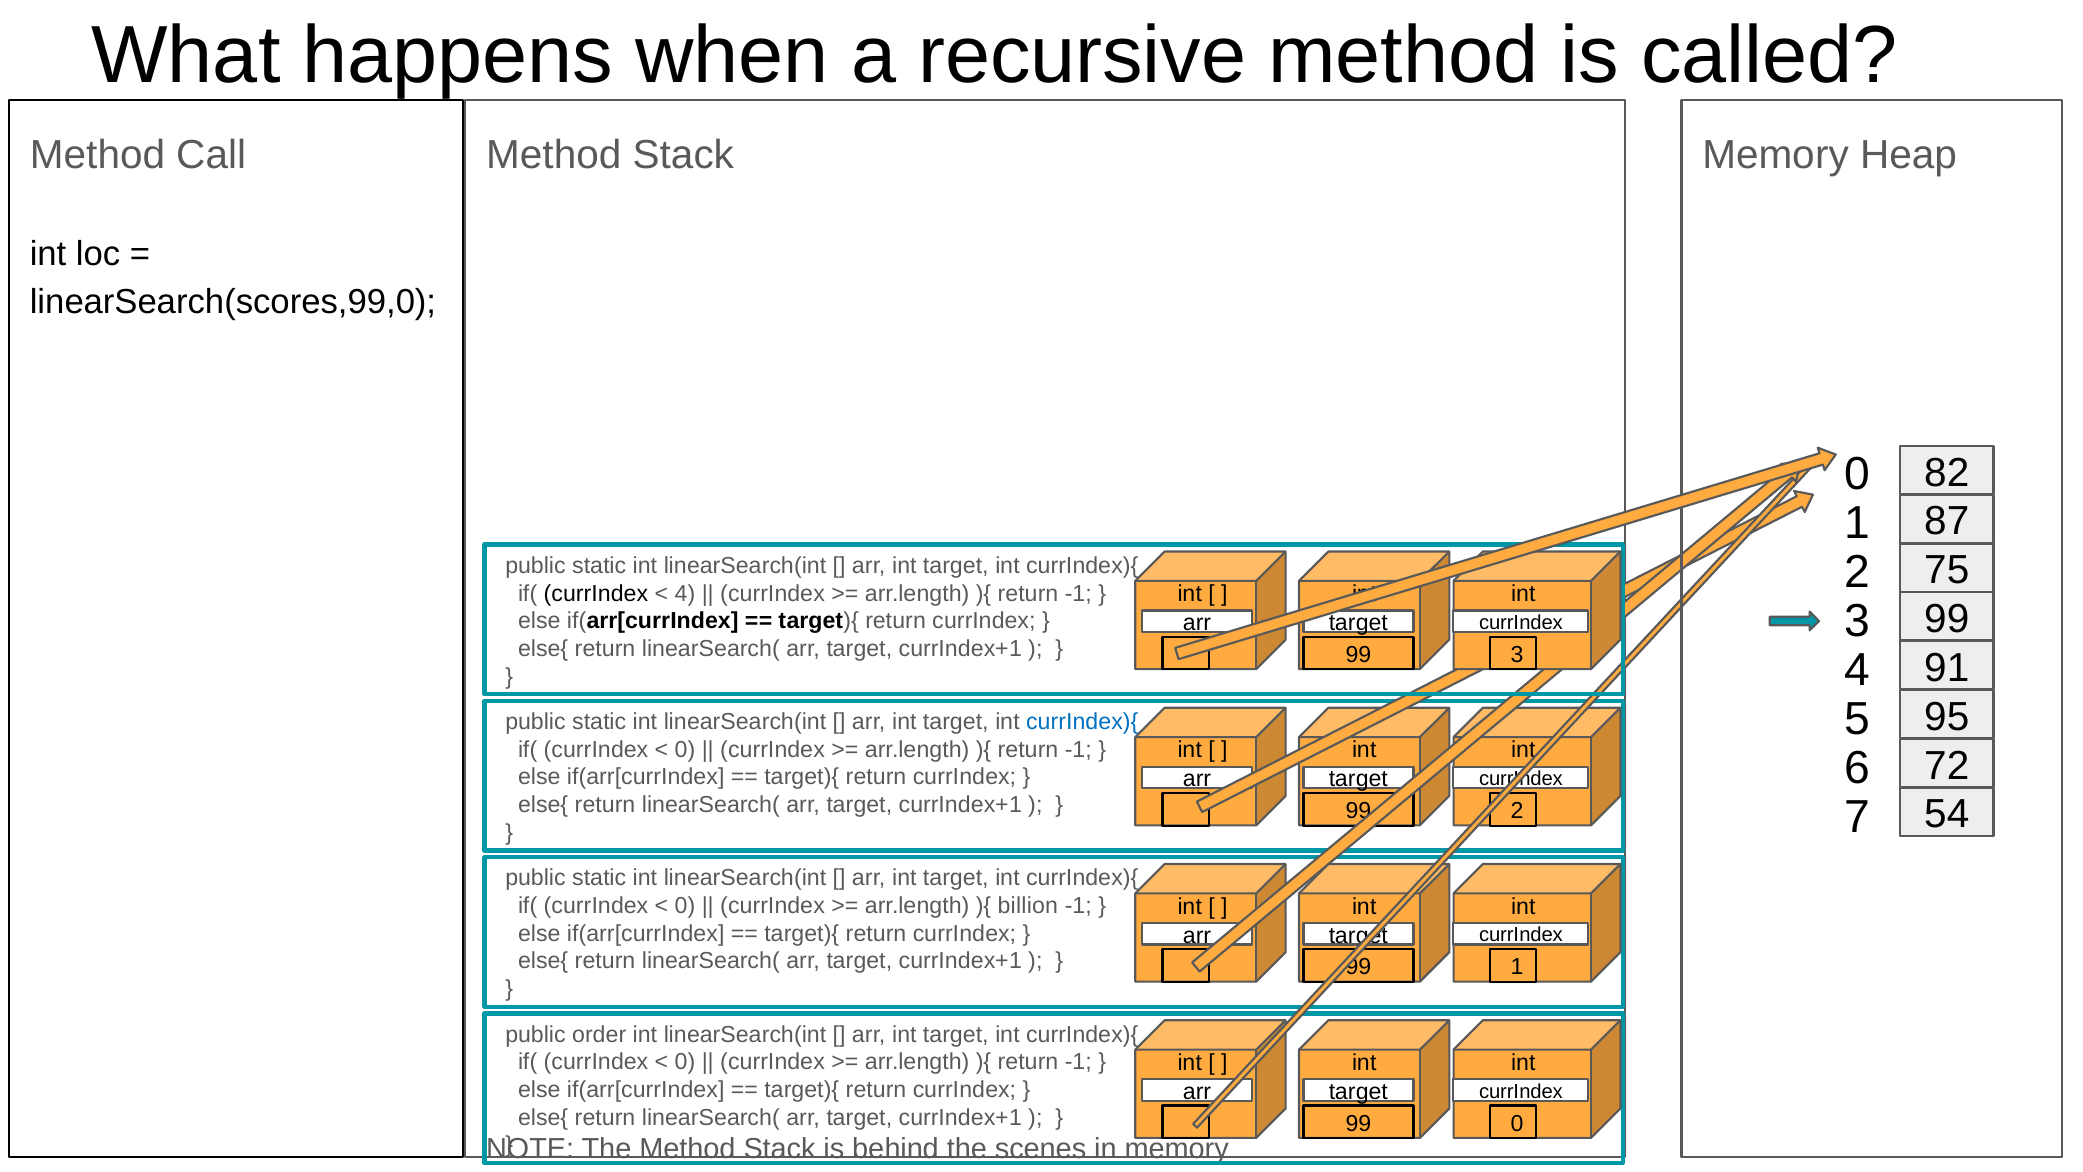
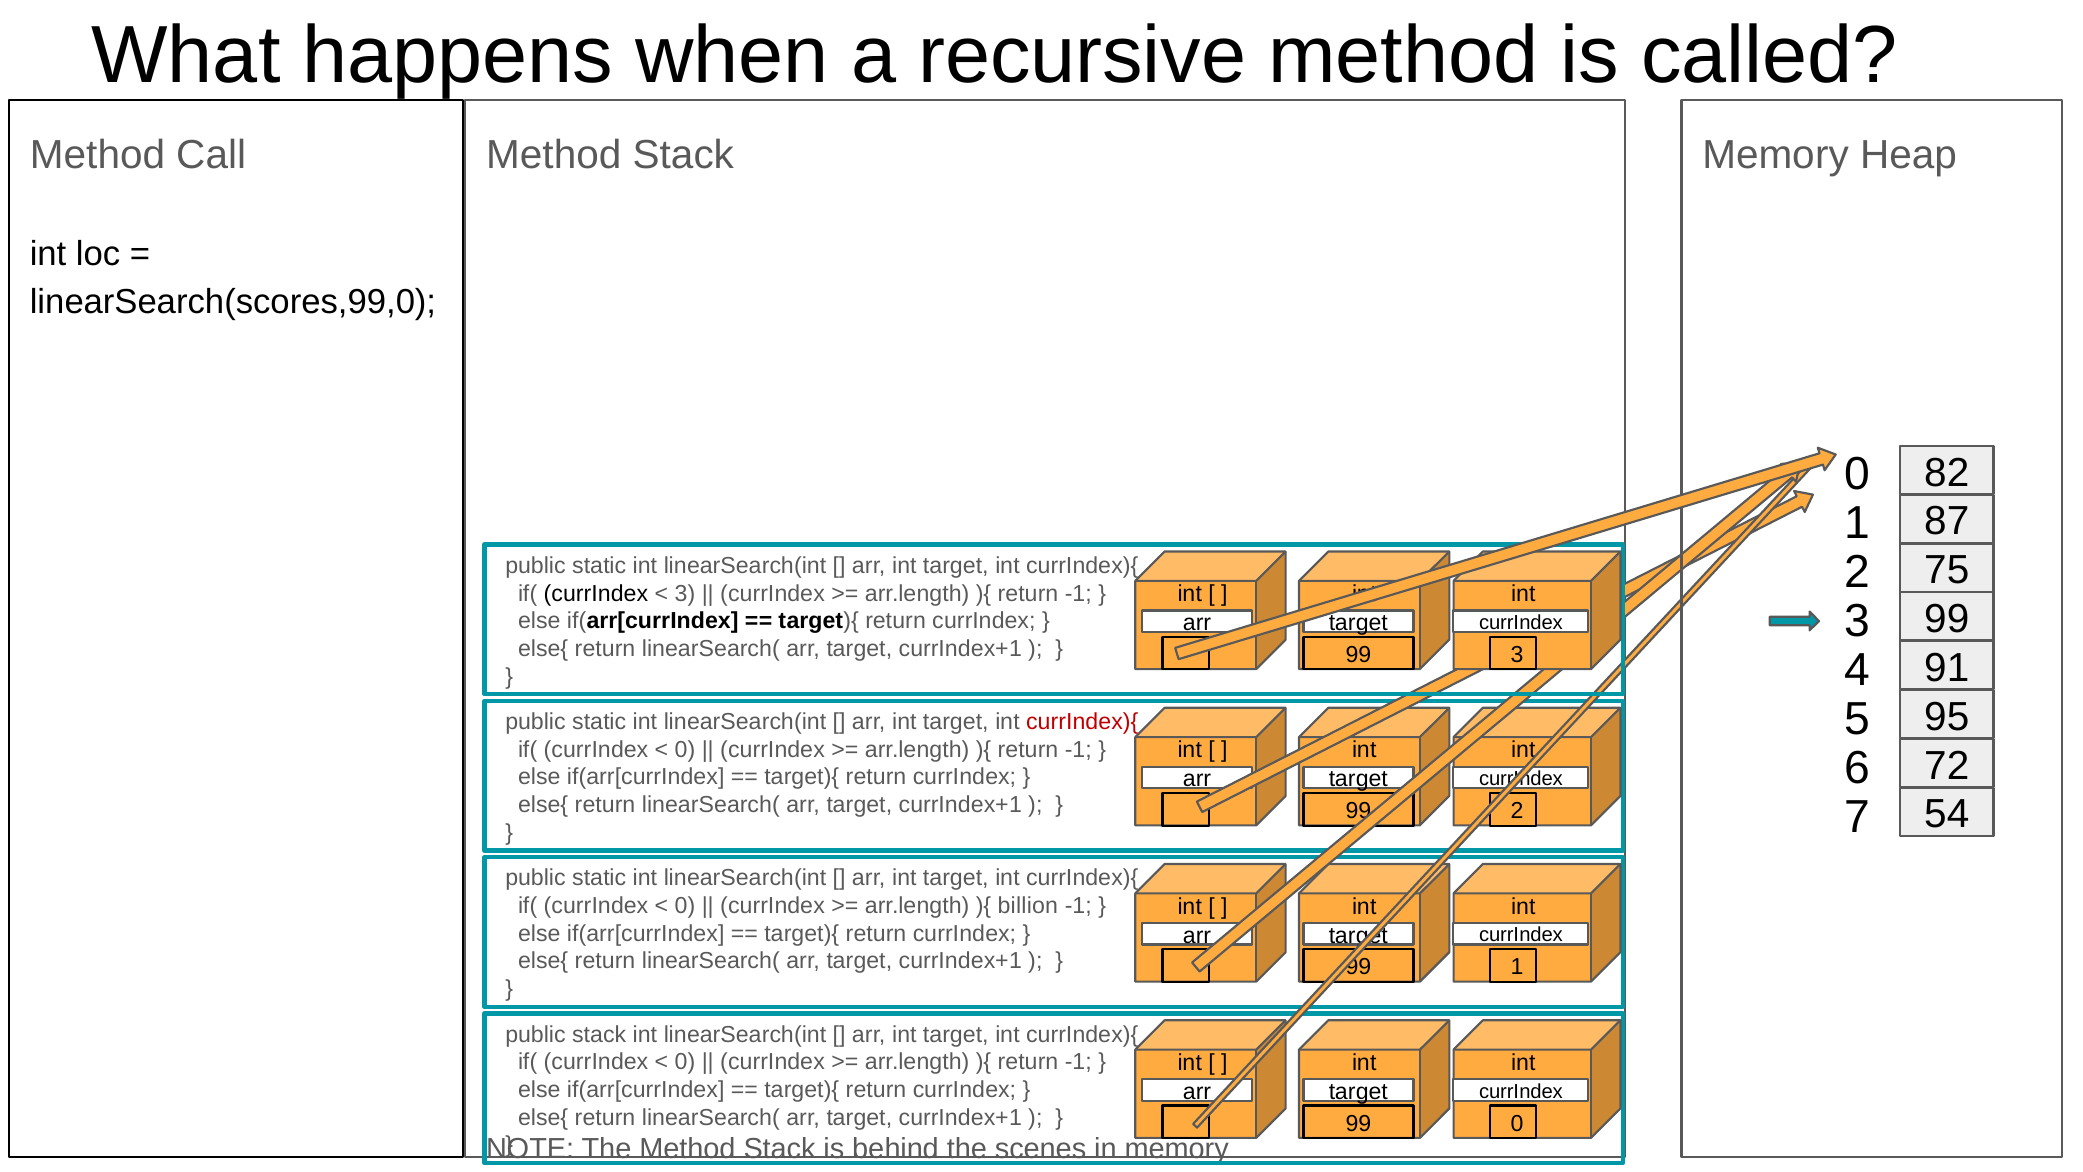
4 at (685, 593): 4 -> 3
currIndex){ at (1082, 722) colour: blue -> red
public order: order -> stack
